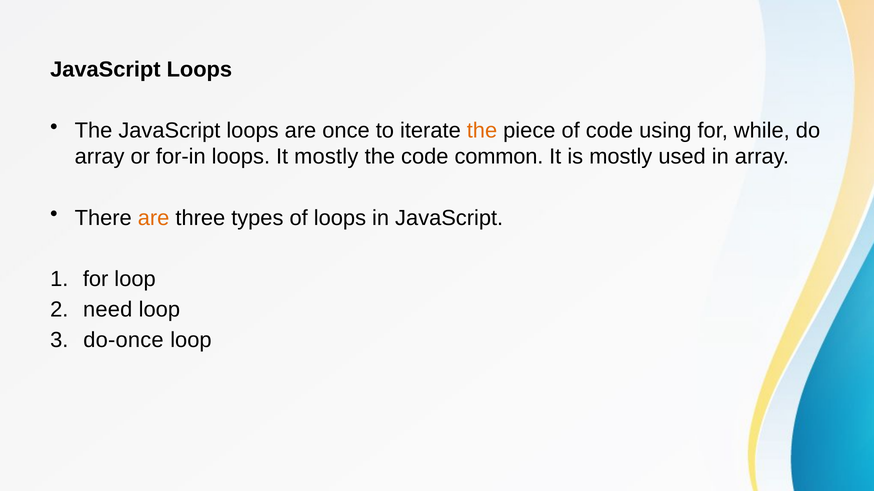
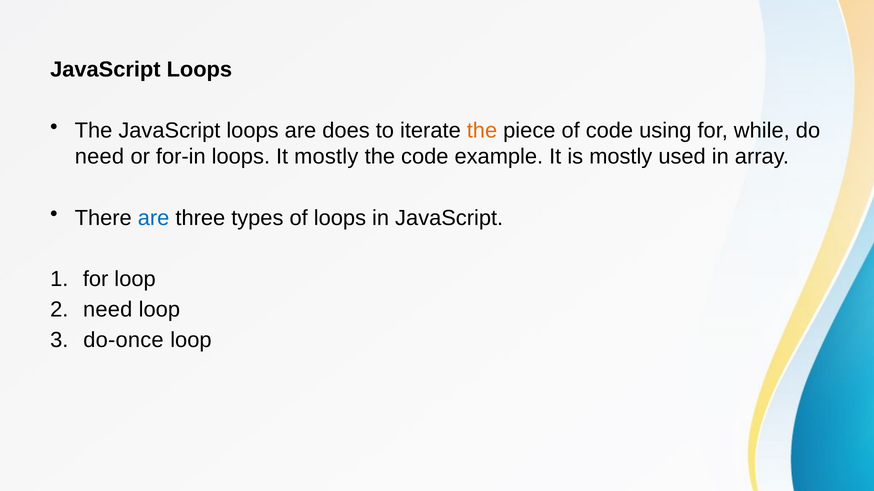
once: once -> does
array at (100, 157): array -> need
common: common -> example
are at (154, 218) colour: orange -> blue
